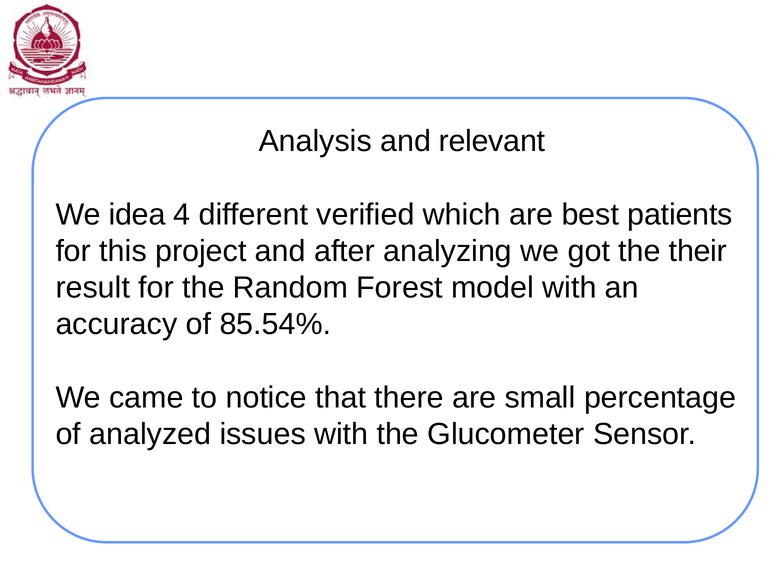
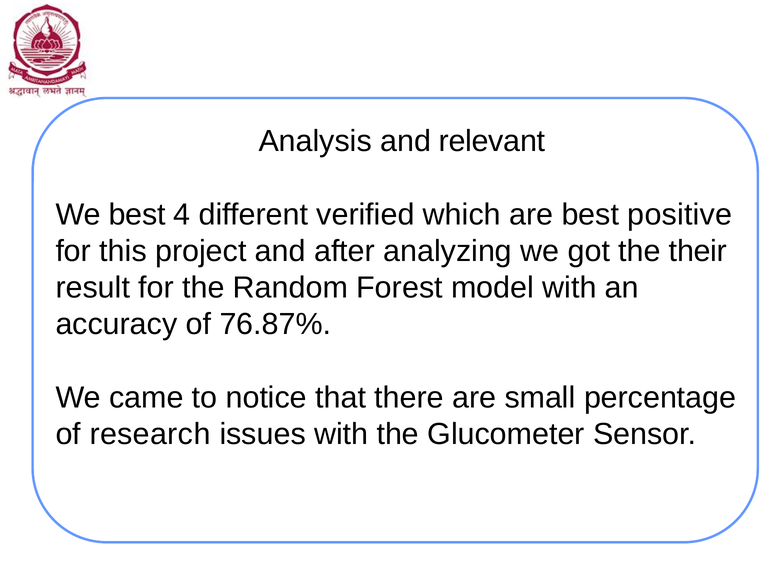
We idea: idea -> best
patients: patients -> positive
85.54%: 85.54% -> 76.87%
analyzed: analyzed -> research
